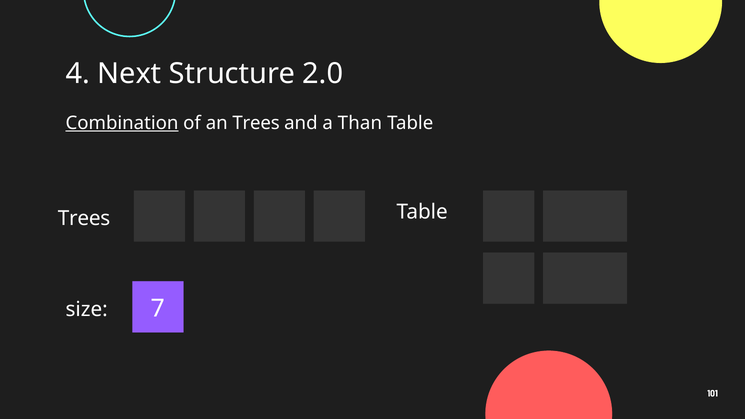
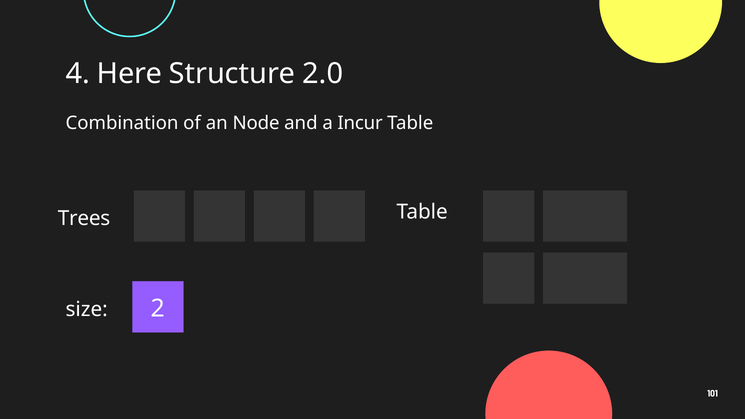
Next: Next -> Here
Combination underline: present -> none
an Trees: Trees -> Node
Than: Than -> Incur
7: 7 -> 2
